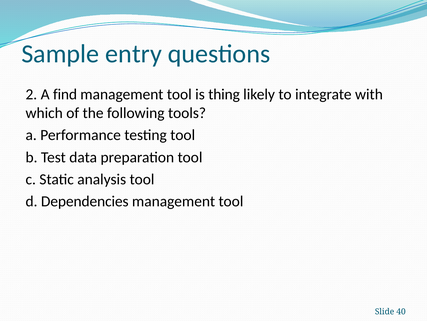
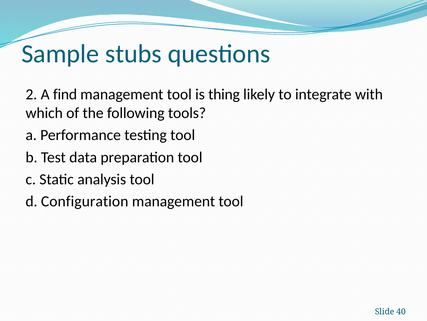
entry: entry -> stubs
Dependencies: Dependencies -> Configuration
